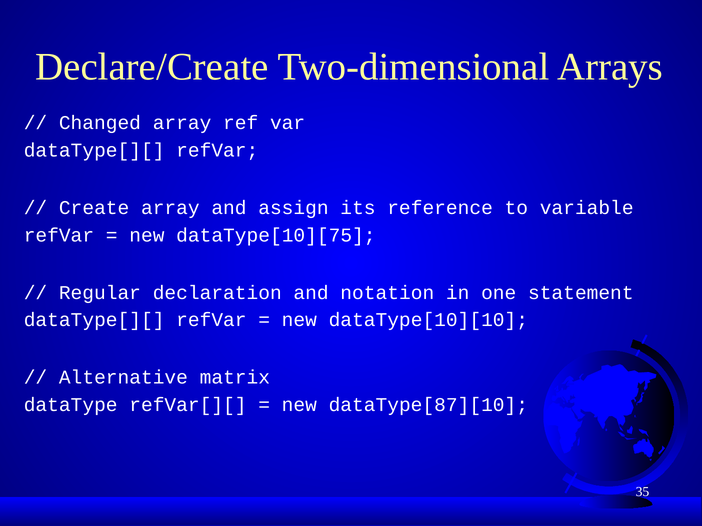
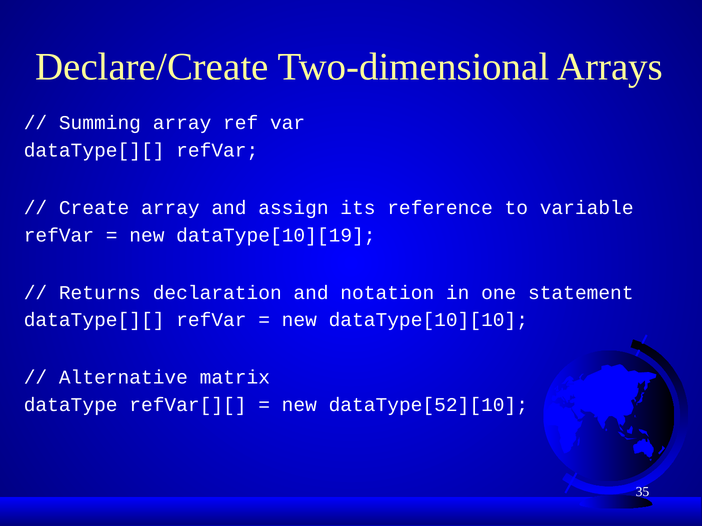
Changed: Changed -> Summing
dataType[10][75: dataType[10][75 -> dataType[10][19
Regular: Regular -> Returns
dataType[87][10: dataType[87][10 -> dataType[52][10
